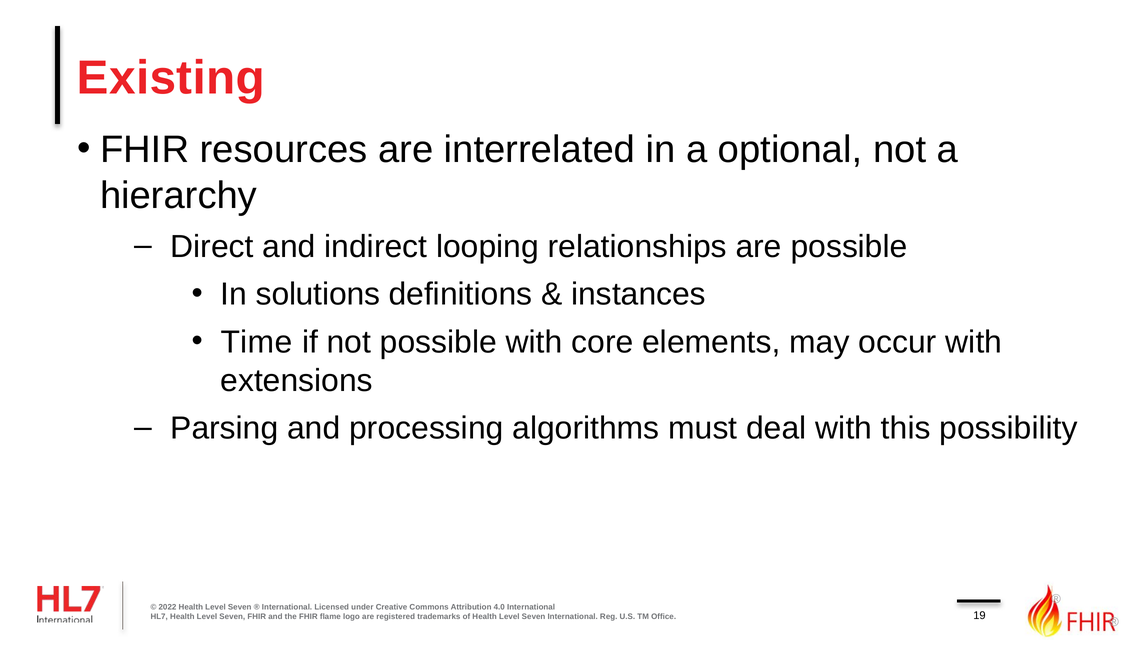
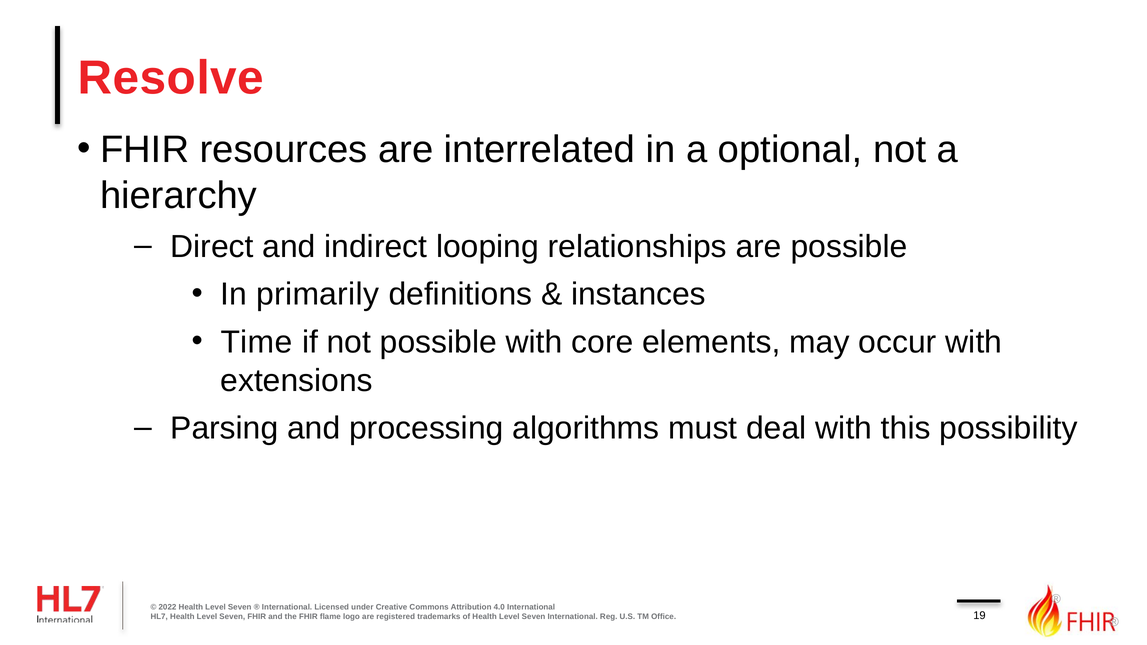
Existing: Existing -> Resolve
solutions: solutions -> primarily
